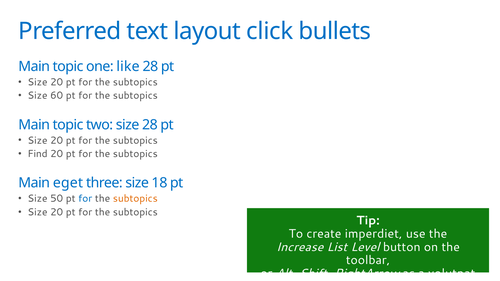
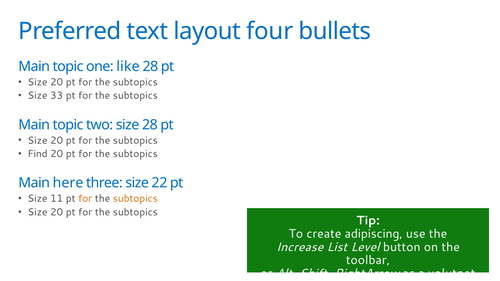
click: click -> four
60: 60 -> 33
eget: eget -> here
18: 18 -> 22
50: 50 -> 11
for at (85, 199) colour: blue -> orange
imperdiet: imperdiet -> adipiscing
